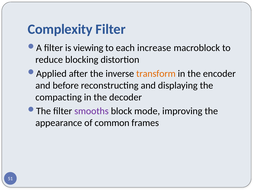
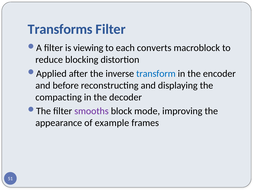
Complexity: Complexity -> Transforms
increase: increase -> converts
transform colour: orange -> blue
common: common -> example
